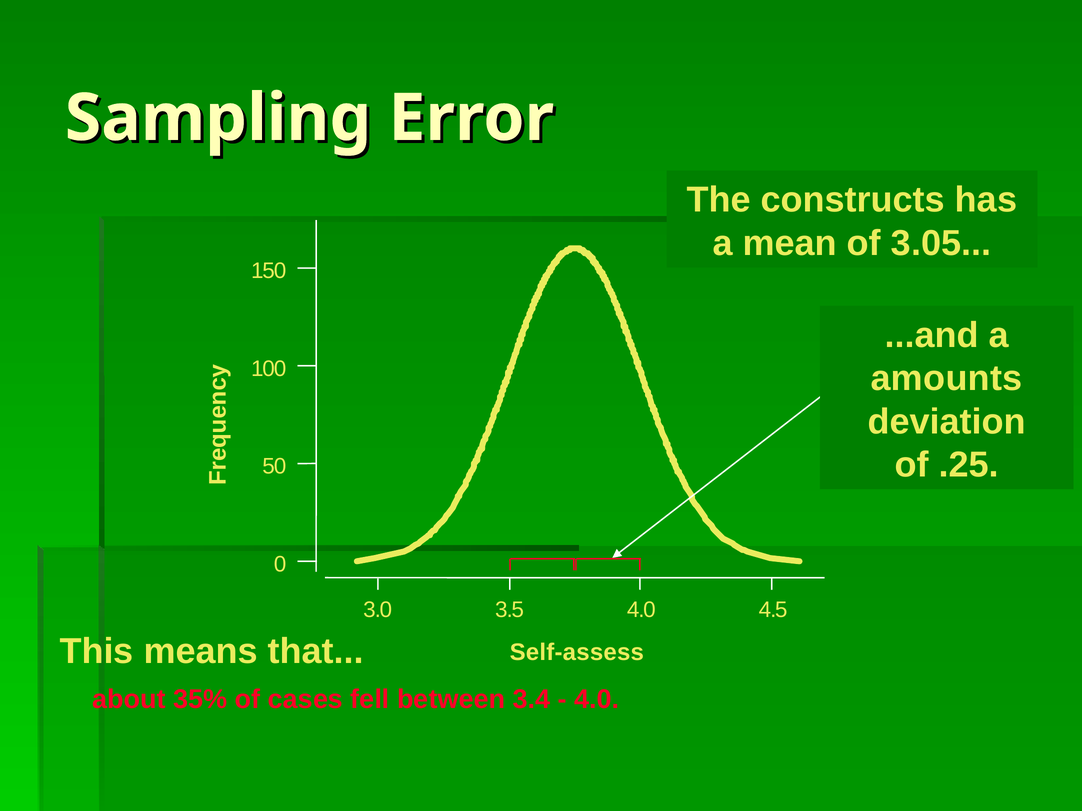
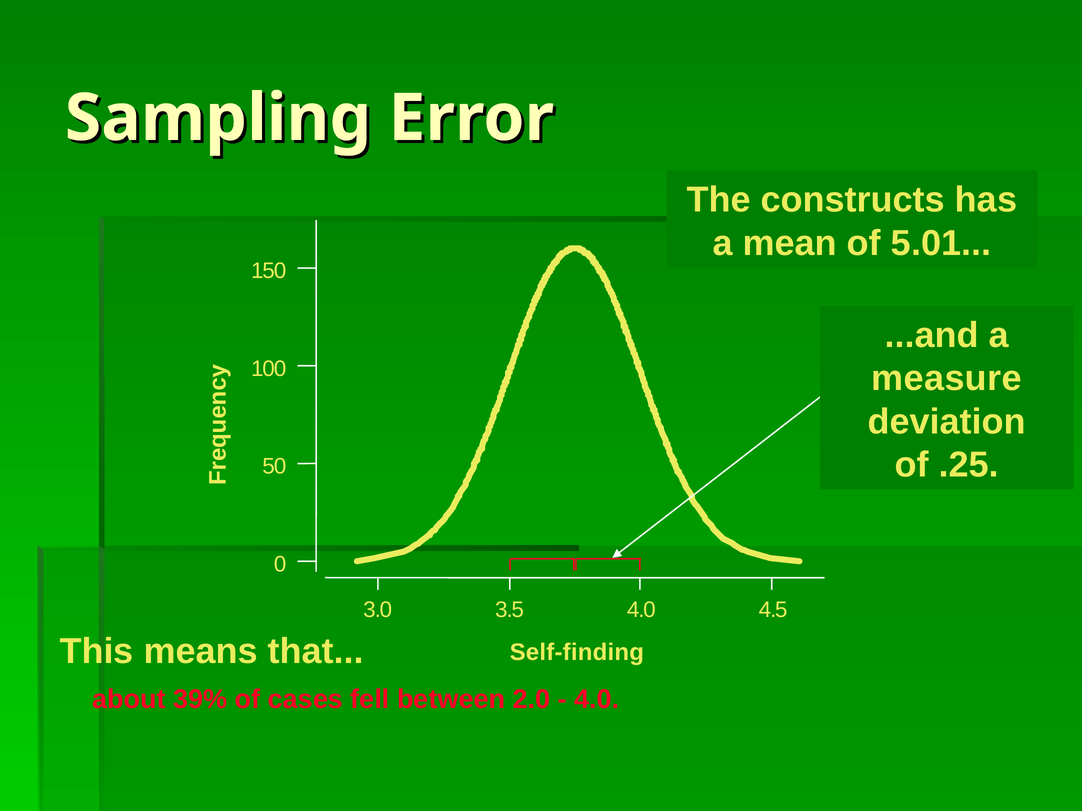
3.05: 3.05 -> 5.01
amounts: amounts -> measure
Self-assess: Self-assess -> Self-finding
35%: 35% -> 39%
3.4: 3.4 -> 2.0
